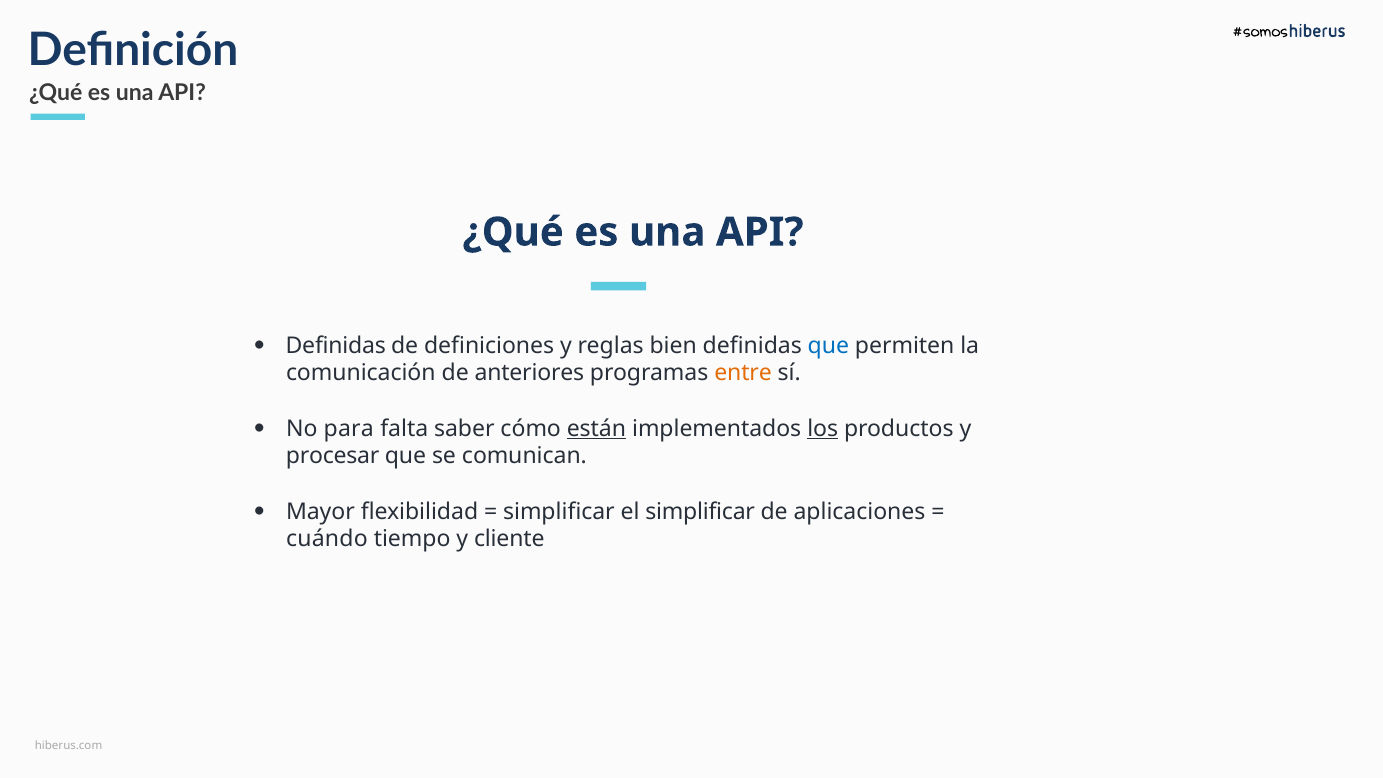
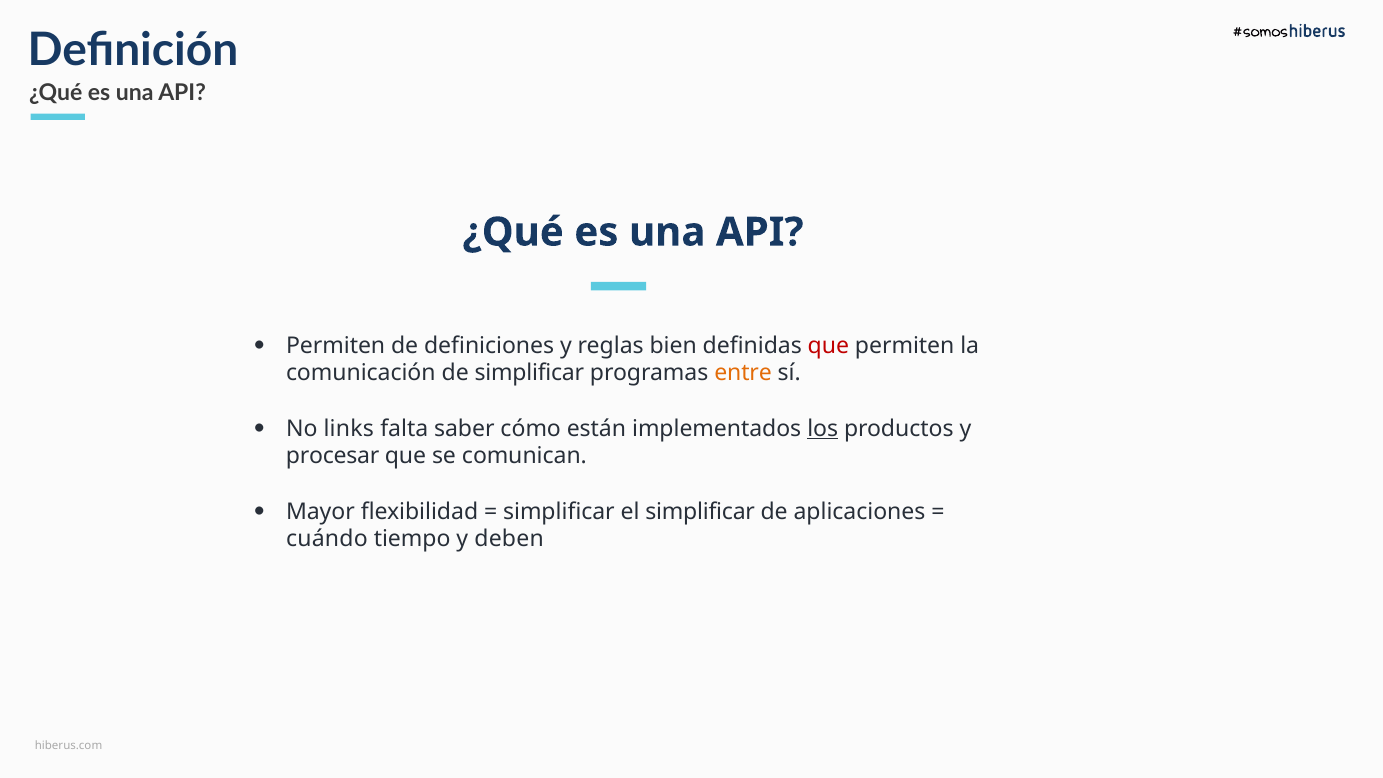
Definidas at (336, 346): Definidas -> Permiten
que at (828, 346) colour: blue -> red
de anteriores: anteriores -> simplificar
para: para -> links
están underline: present -> none
cliente: cliente -> deben
